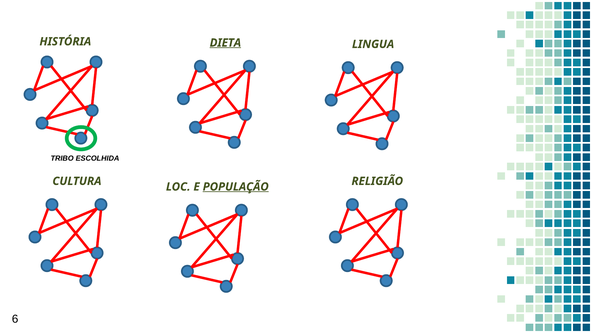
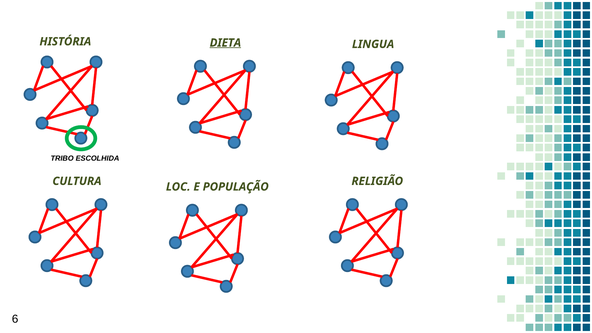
POPULAÇÃO underline: present -> none
